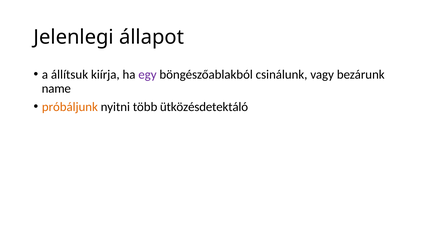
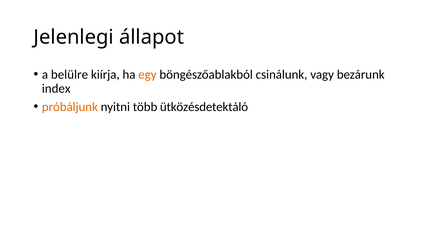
állítsuk: állítsuk -> belülre
egy colour: purple -> orange
name: name -> index
